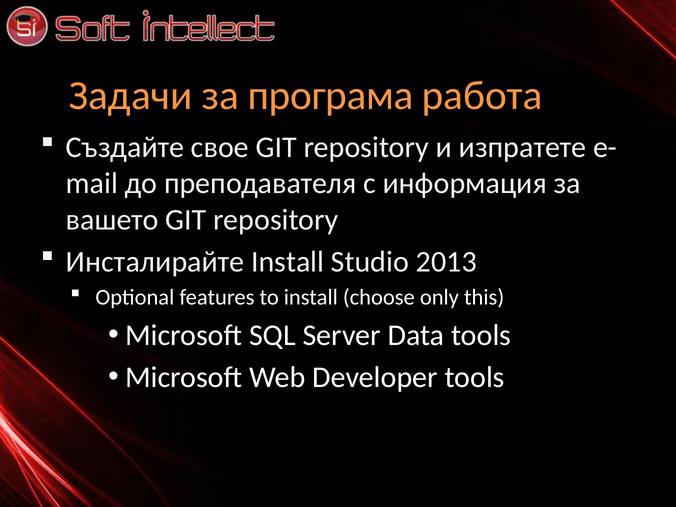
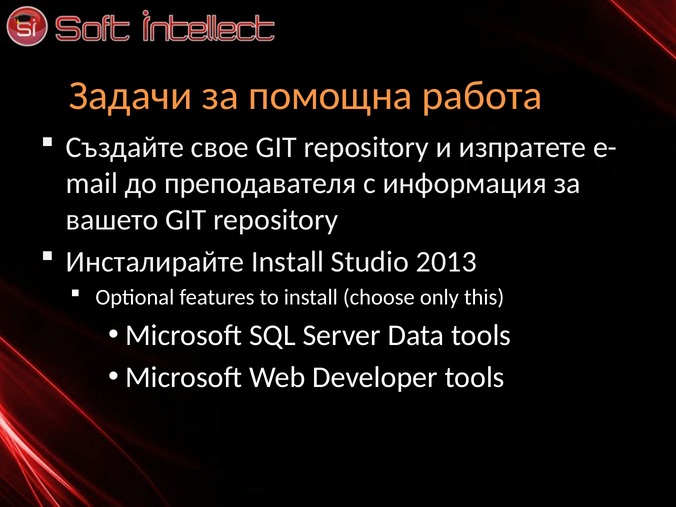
програма: програма -> помощна
